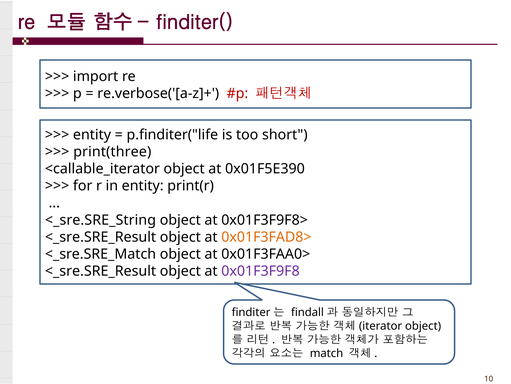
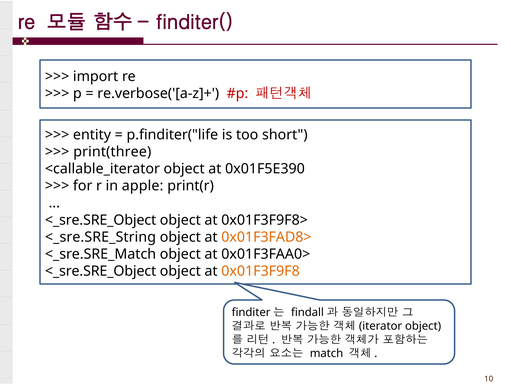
in entity: entity -> apple
<_sre.SRE_String at (100, 220): <_sre.SRE_String -> <_sre.SRE_Object
<_sre.SRE_Result at (101, 237): <_sre.SRE_Result -> <_sre.SRE_String
<_sre.SRE_Result at (101, 271): <_sre.SRE_Result -> <_sre.SRE_Object
0x01F3F9F8 colour: purple -> orange
